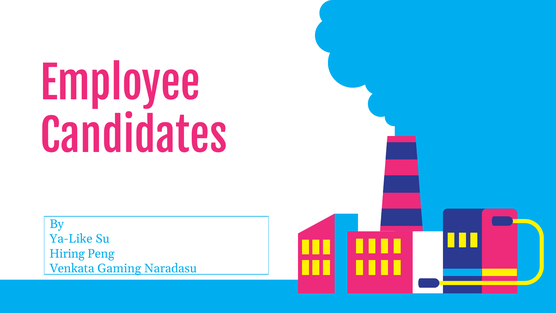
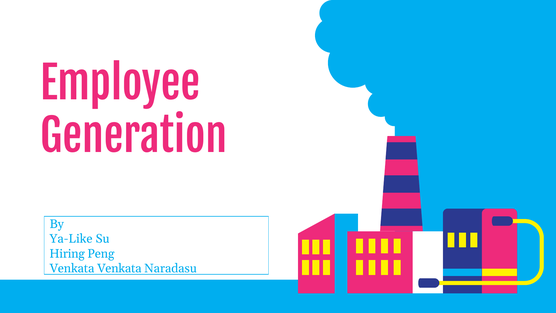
Candidates: Candidates -> Generation
Venkata Gaming: Gaming -> Venkata
